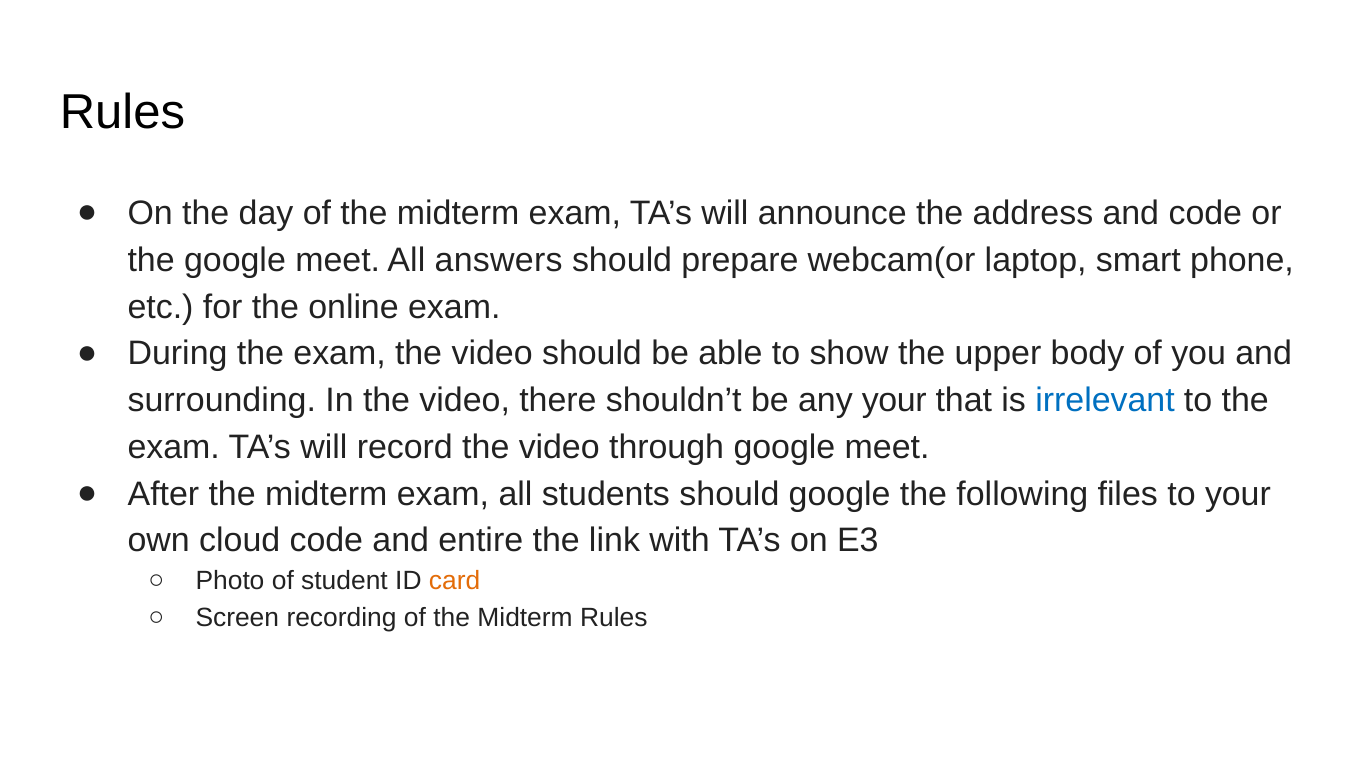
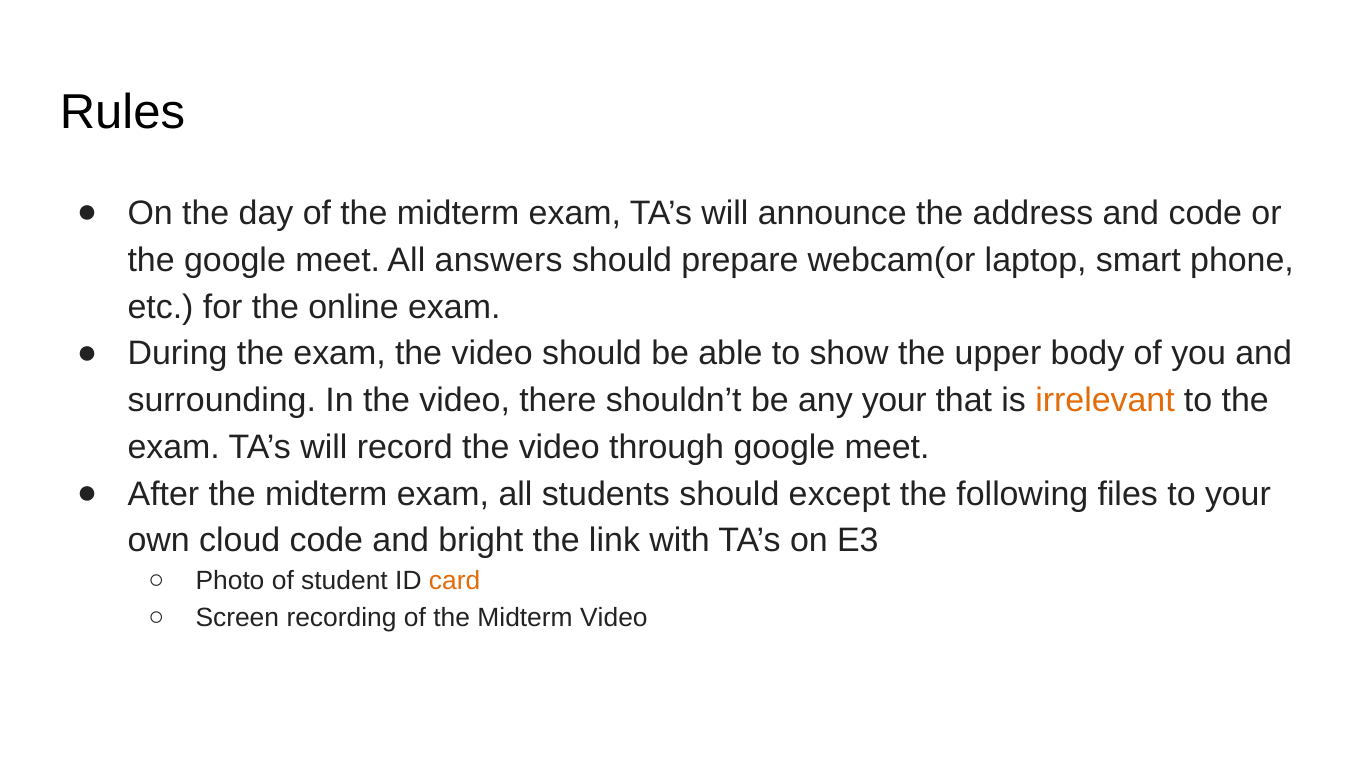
irrelevant colour: blue -> orange
should google: google -> except
entire: entire -> bright
Midterm Rules: Rules -> Video
